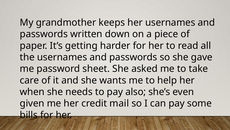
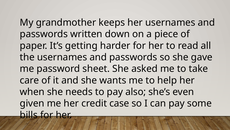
mail: mail -> case
